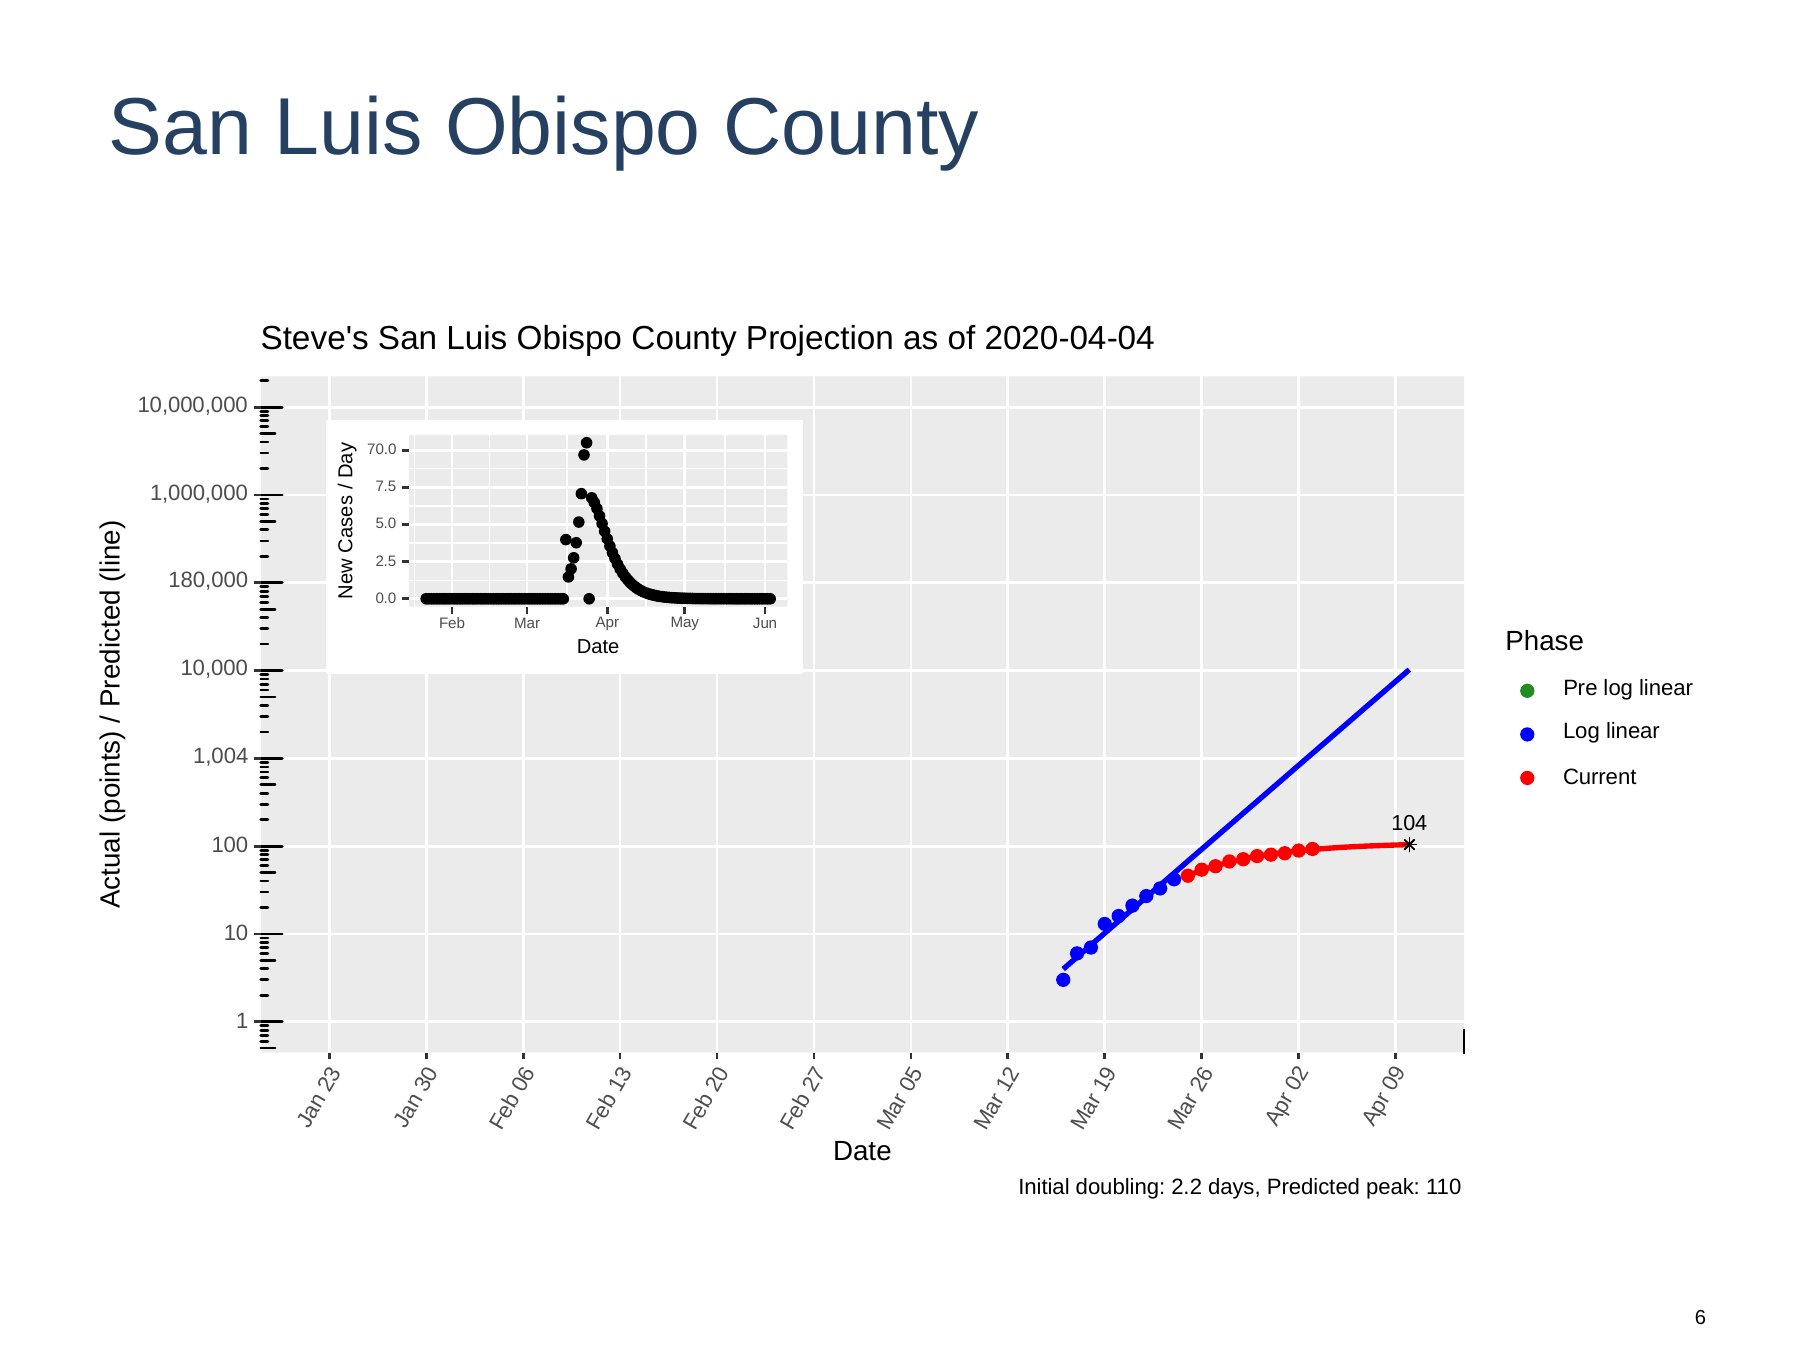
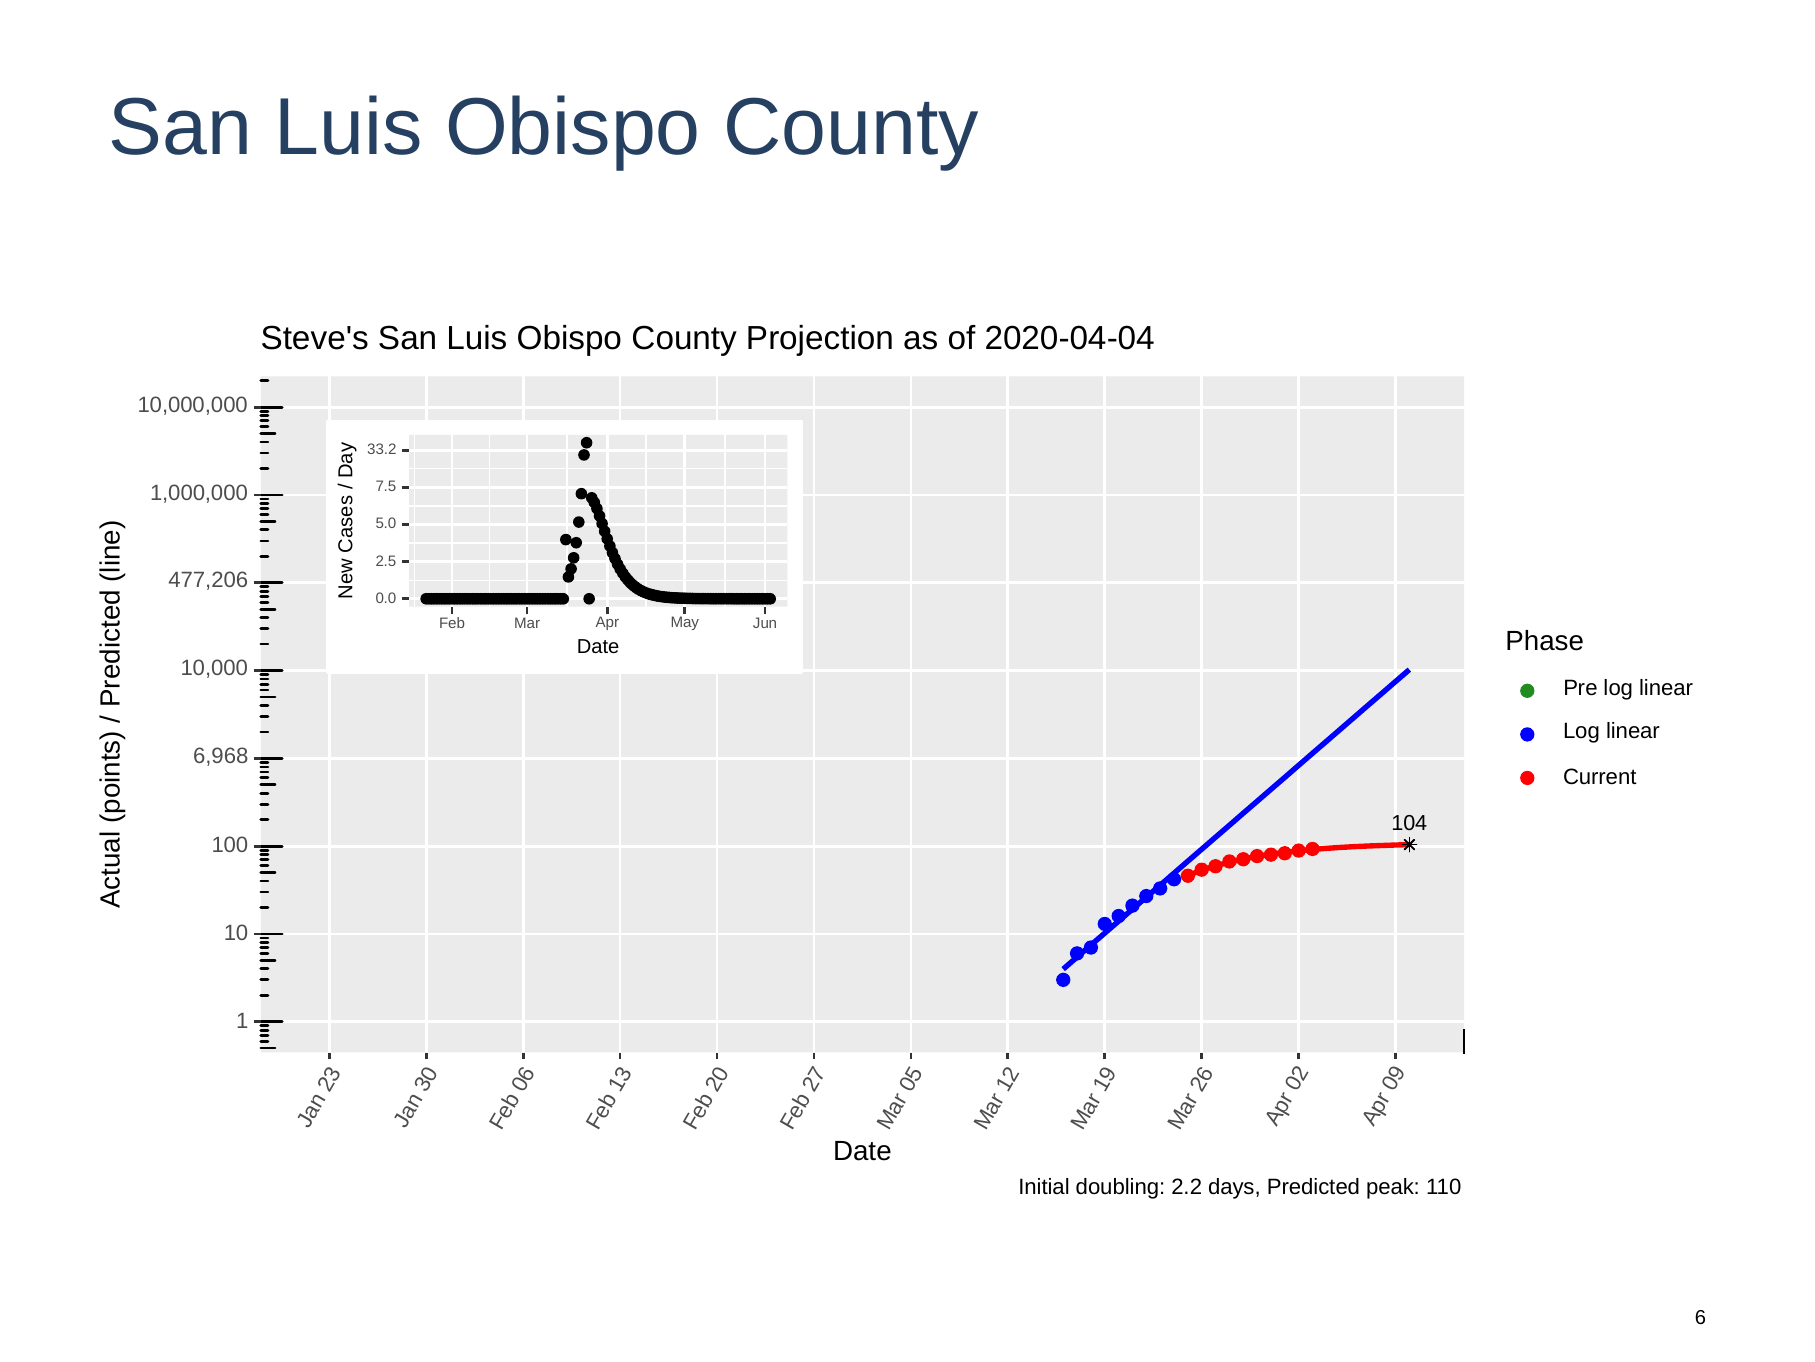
70.0: 70.0 -> 33.2
180,000: 180,000 -> 477,206
1,004: 1,004 -> 6,968
